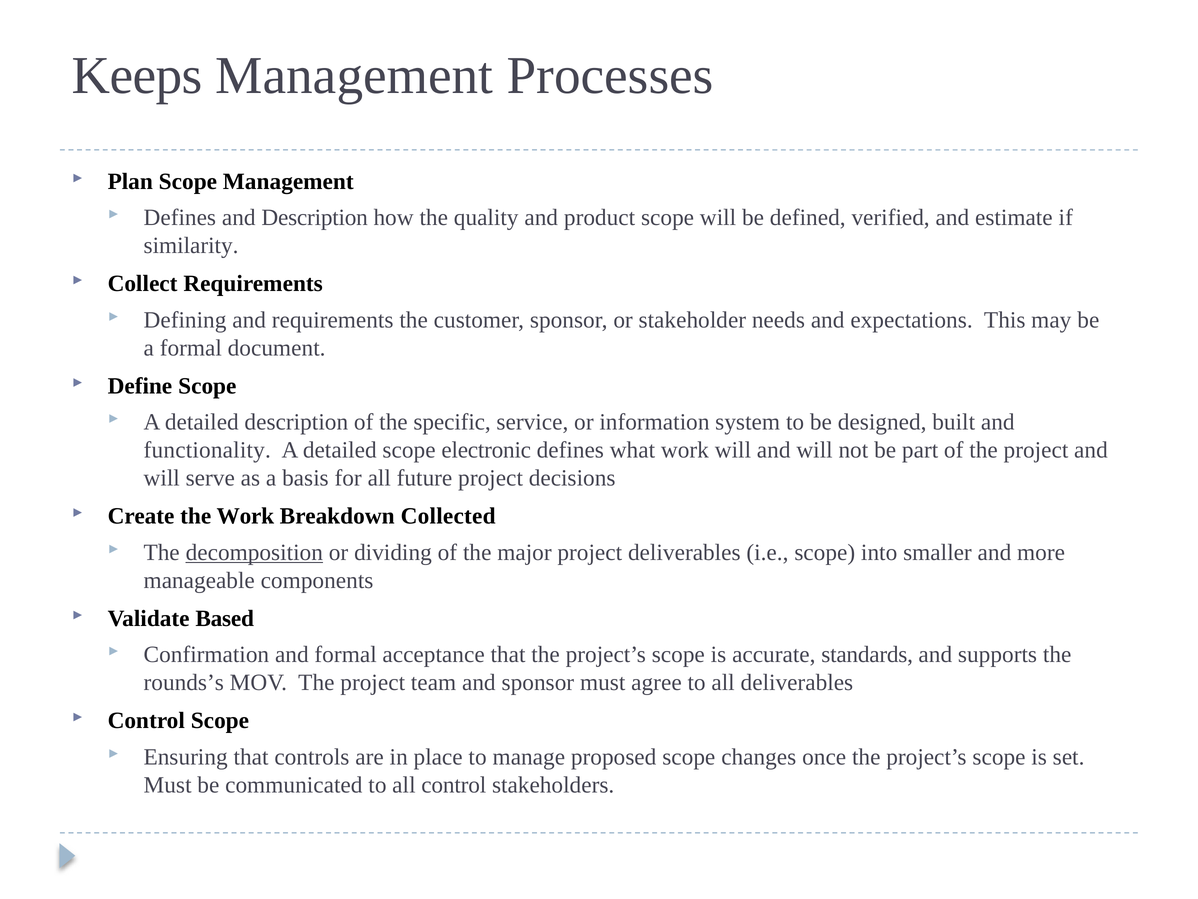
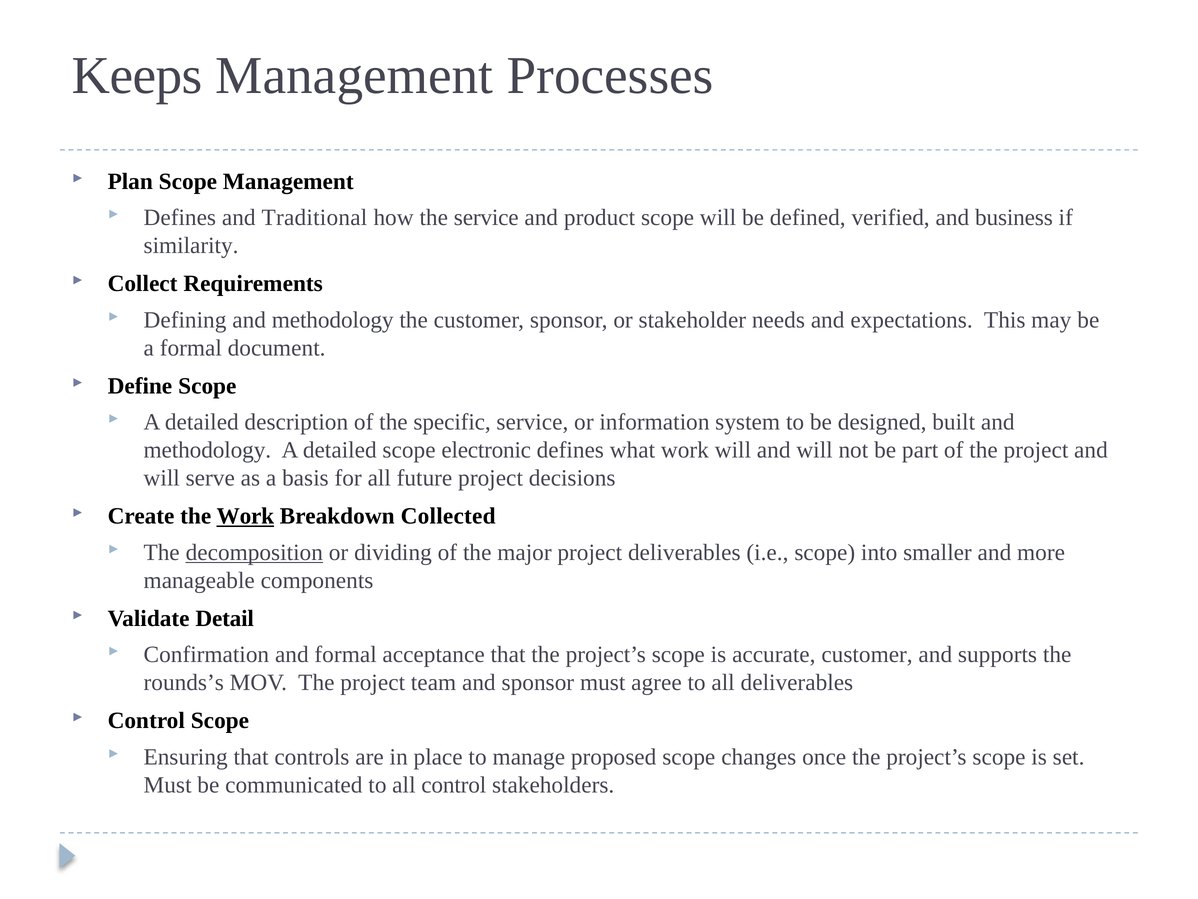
and Description: Description -> Traditional
the quality: quality -> service
estimate: estimate -> business
Defining and requirements: requirements -> methodology
functionality at (207, 450): functionality -> methodology
Work at (245, 516) underline: none -> present
Based: Based -> Detail
accurate standards: standards -> customer
